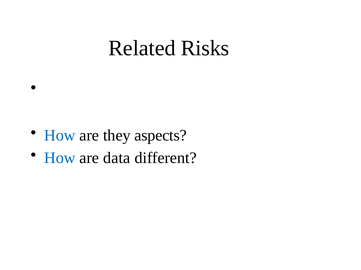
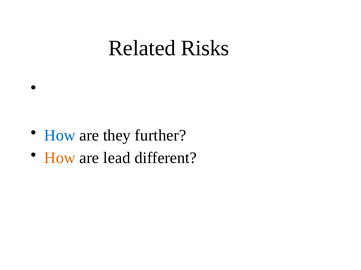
aspects: aspects -> further
How at (60, 158) colour: blue -> orange
data: data -> lead
